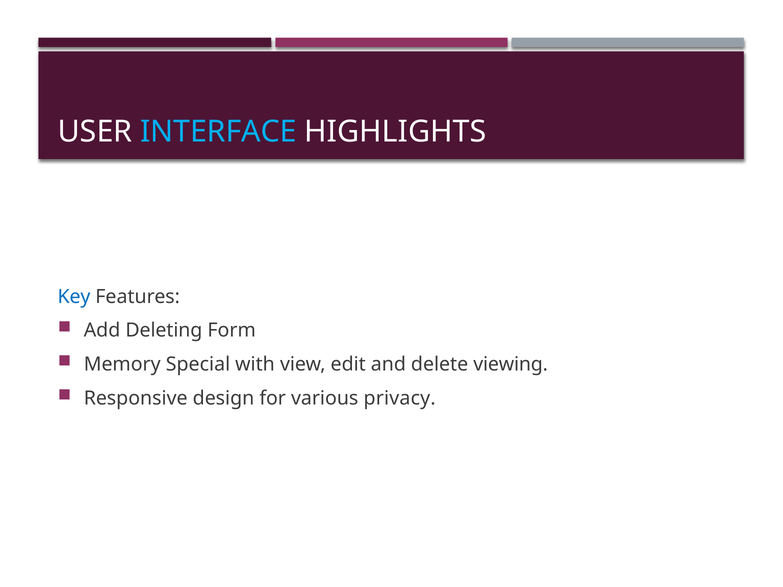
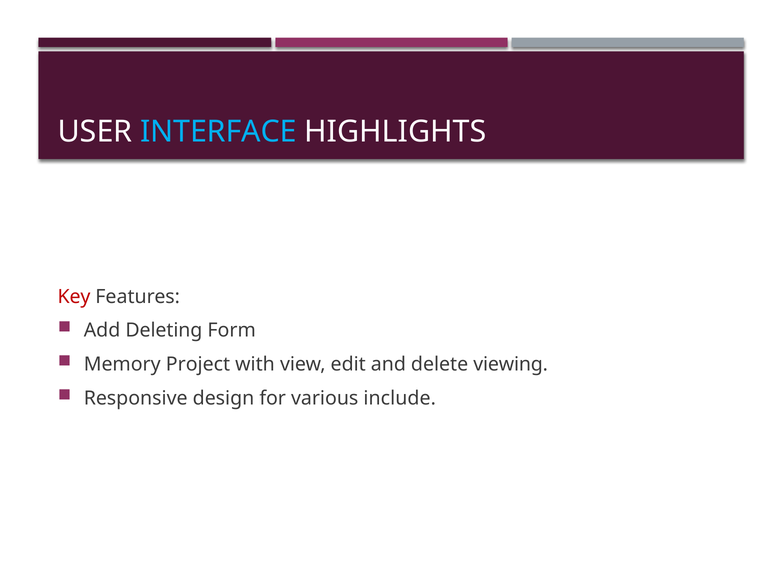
Key colour: blue -> red
Special: Special -> Project
privacy: privacy -> include
